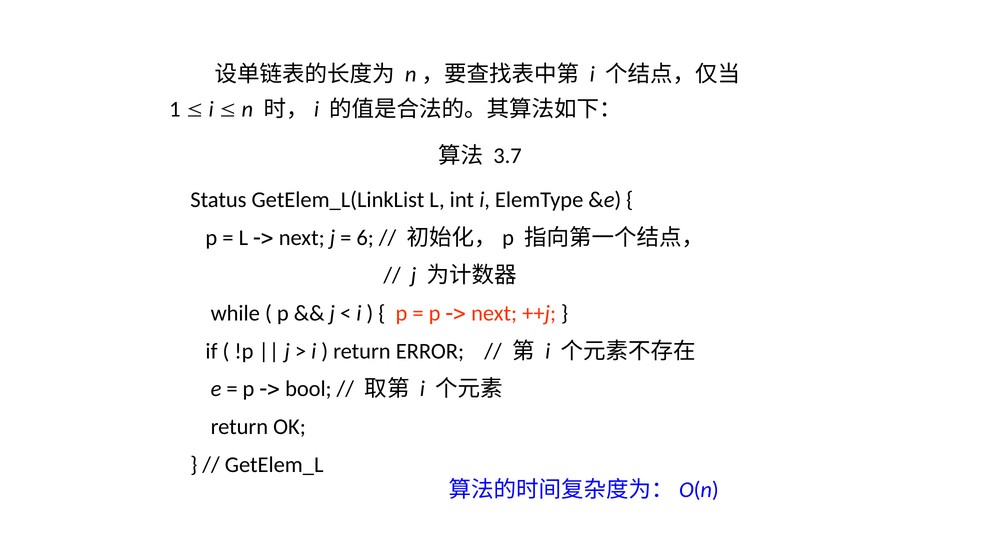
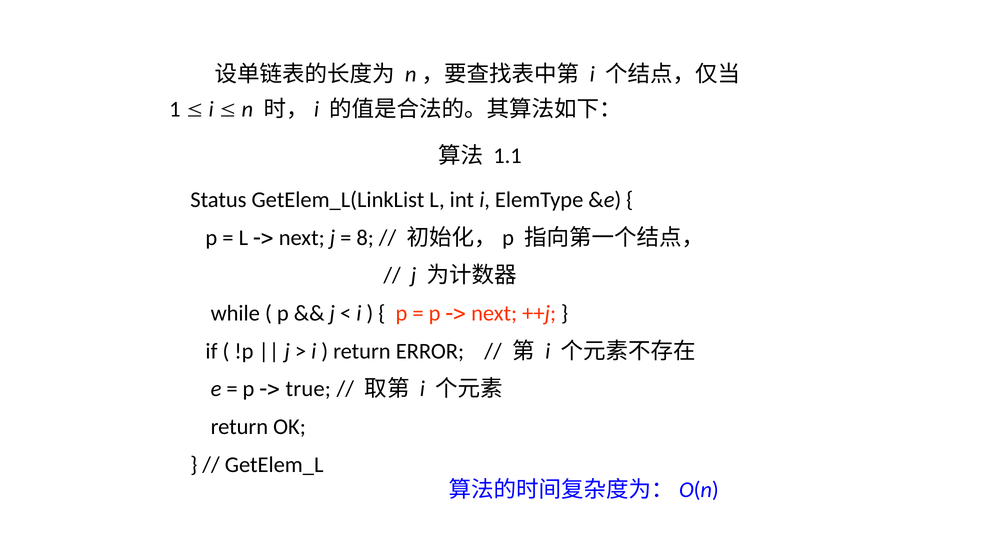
3.7: 3.7 -> 1.1
6: 6 -> 8
bool: bool -> true
